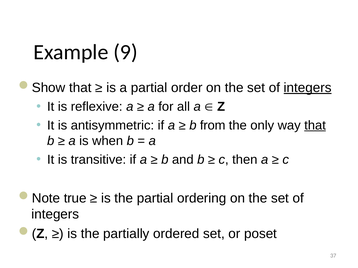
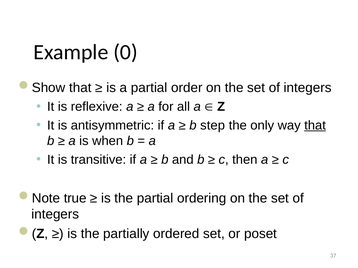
9: 9 -> 0
integers at (308, 88) underline: present -> none
from: from -> step
